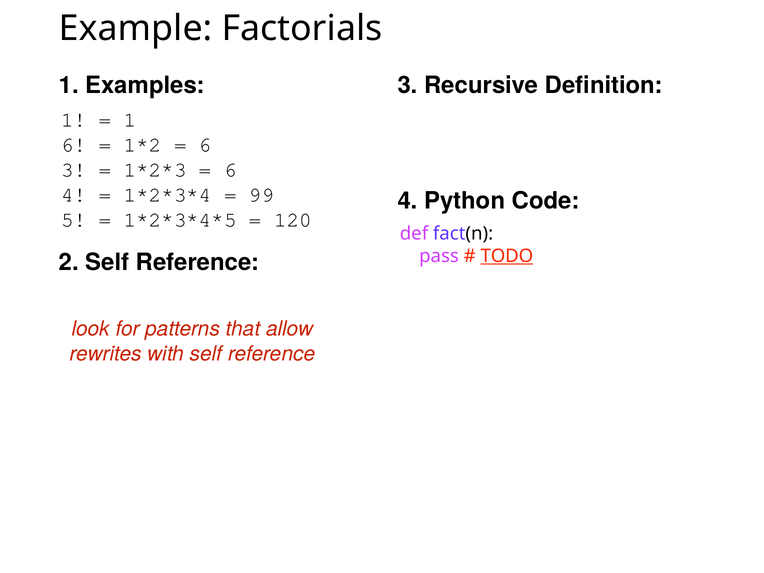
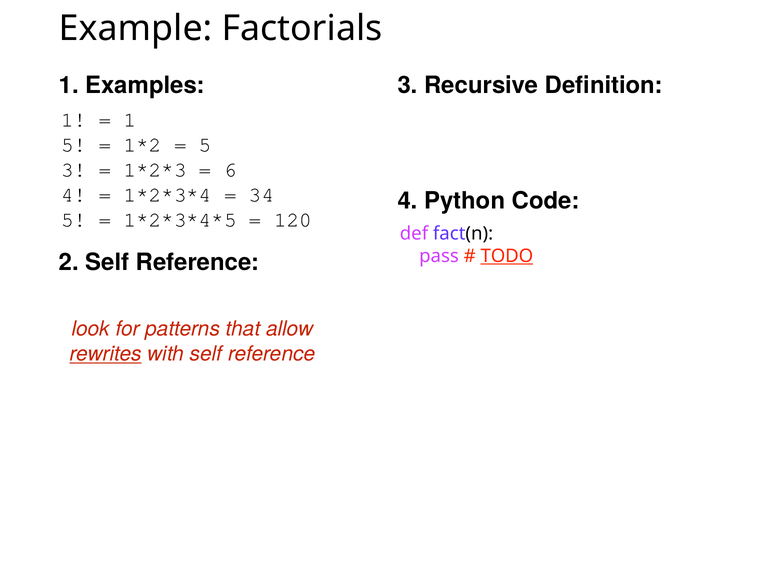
6 at (74, 145): 6 -> 5
6 at (205, 145): 6 -> 5
99: 99 -> 34
rewrites underline: none -> present
